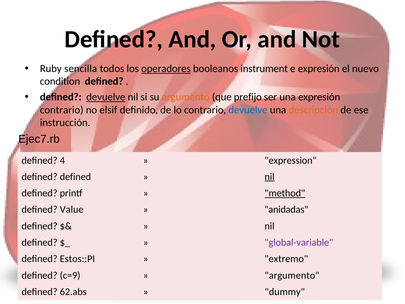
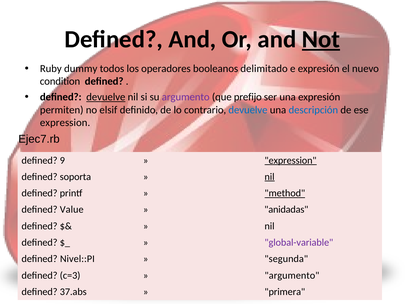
Not underline: none -> present
sencilla: sencilla -> dummy
operadores underline: present -> none
instrument: instrument -> delimitado
argumento at (186, 97) colour: orange -> purple
contrario at (62, 110): contrario -> permiten
descripción colour: orange -> blue
instrucción at (65, 123): instrucción -> expression
4: 4 -> 9
expression at (291, 160) underline: none -> present
defined defined: defined -> soporta
Estos::PI: Estos::PI -> Nivel::PI
extremo: extremo -> segunda
c=9: c=9 -> c=3
62.abs: 62.abs -> 37.abs
dummy: dummy -> primera
